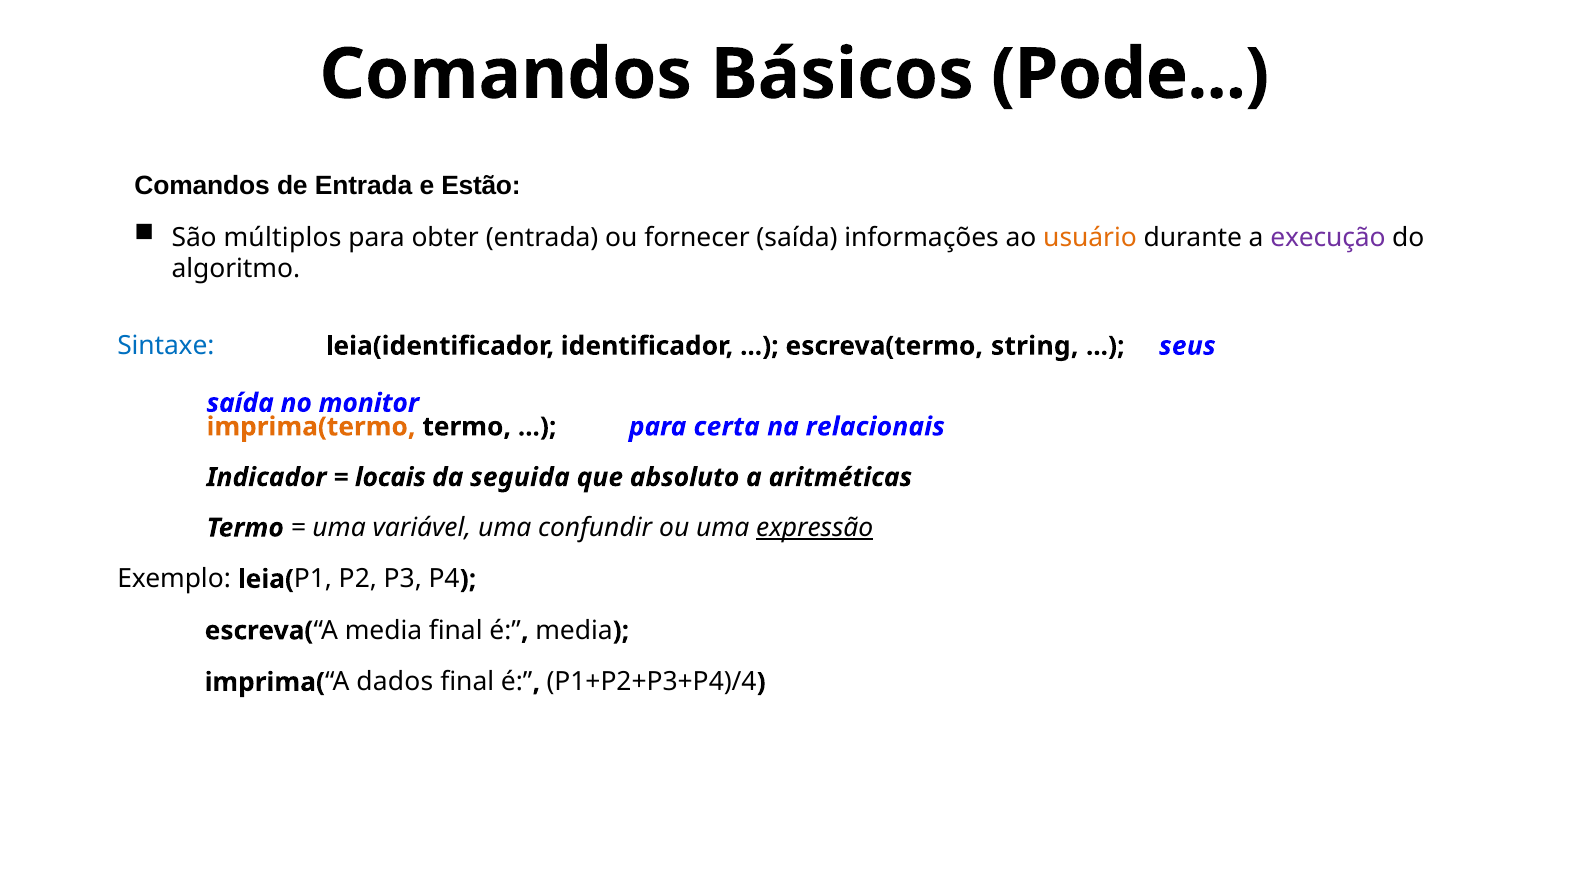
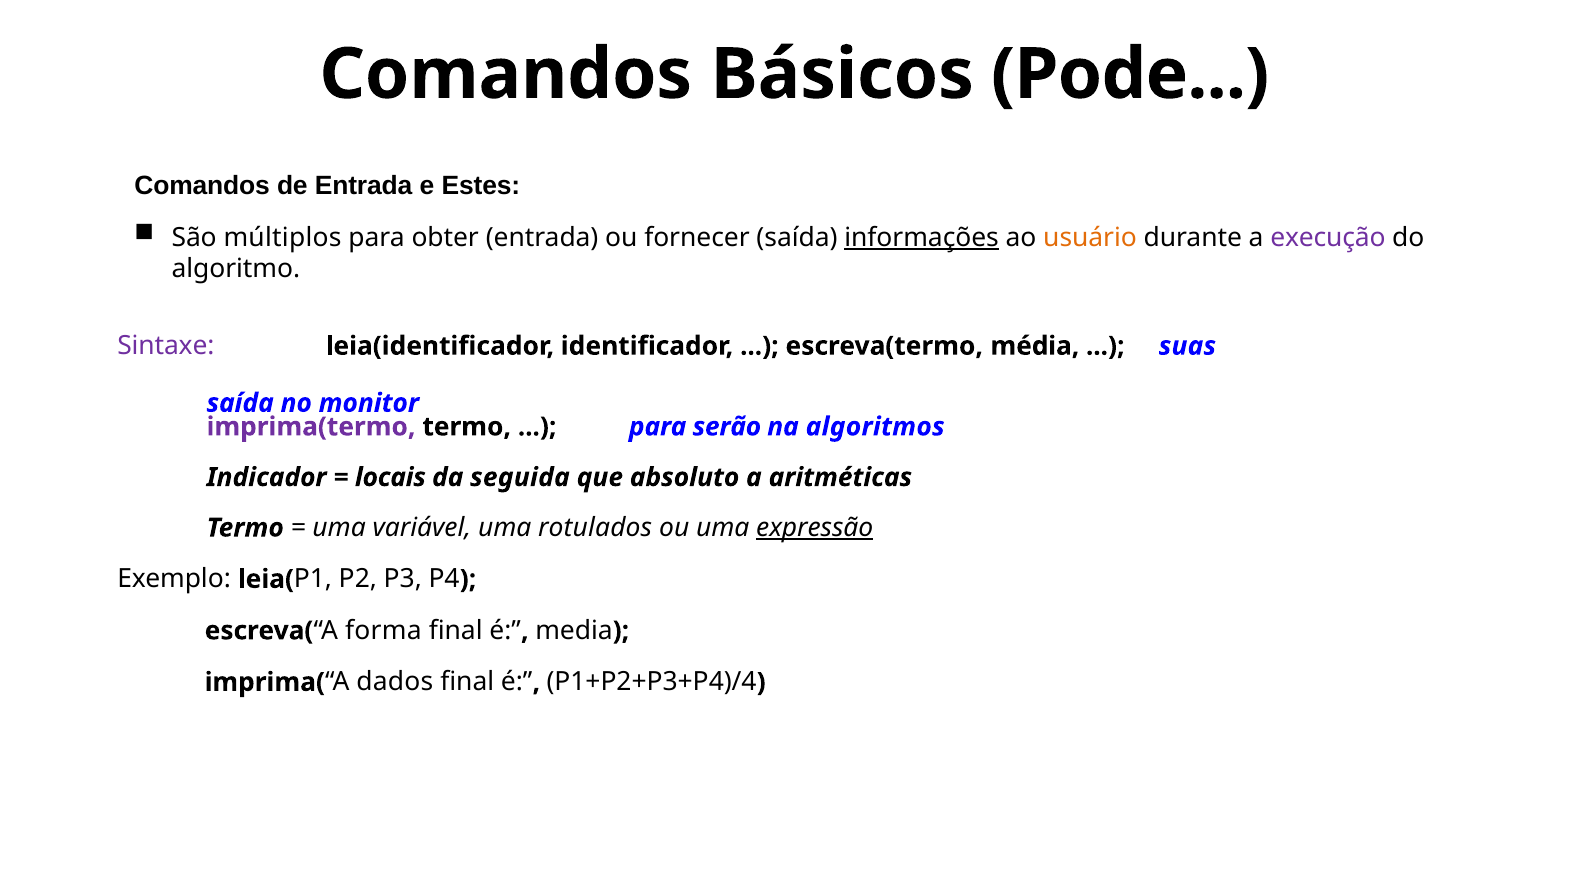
Estão: Estão -> Estes
informações underline: none -> present
Sintaxe colour: blue -> purple
string: string -> média
seus: seus -> suas
imprima(termo colour: orange -> purple
certa: certa -> serão
relacionais: relacionais -> algoritmos
confundir: confundir -> rotulados
escreva(“A media: media -> forma
